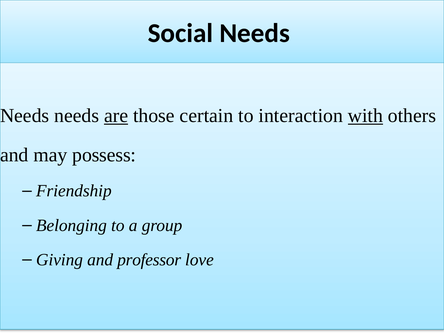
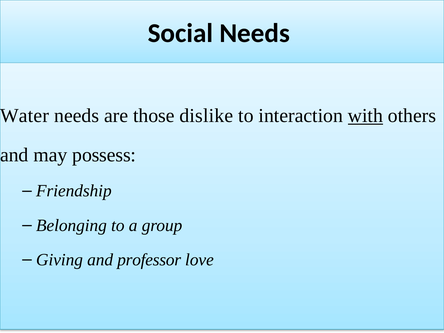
Needs at (25, 116): Needs -> Water
are underline: present -> none
certain: certain -> dislike
